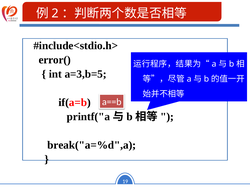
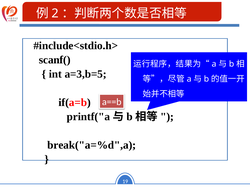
error(: error( -> scanf(
